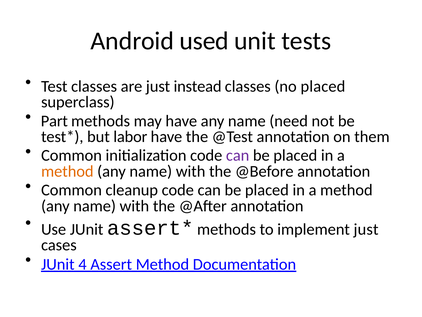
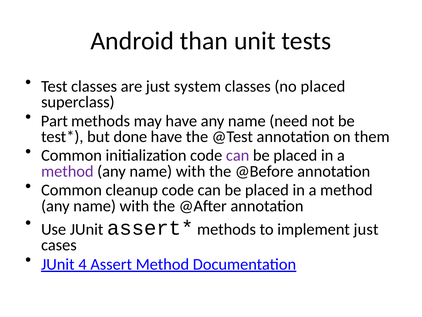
used: used -> than
instead: instead -> system
labor: labor -> done
method at (67, 171) colour: orange -> purple
